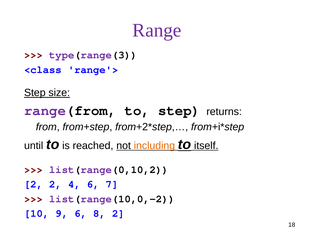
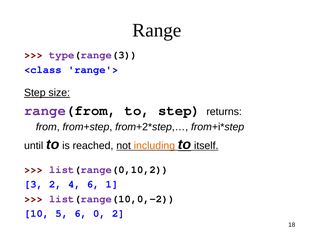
Range colour: purple -> black
2 at (33, 185): 2 -> 3
7: 7 -> 1
9: 9 -> 5
8: 8 -> 0
